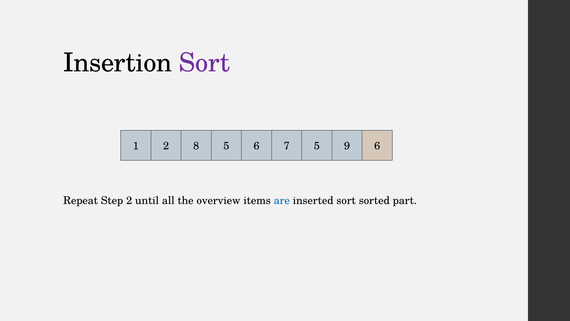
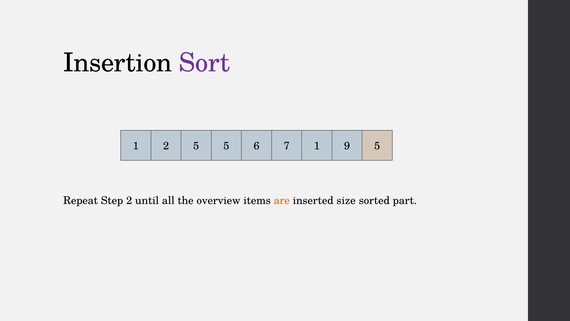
2 8: 8 -> 5
7 5: 5 -> 1
9 6: 6 -> 5
are colour: blue -> orange
inserted sort: sort -> size
